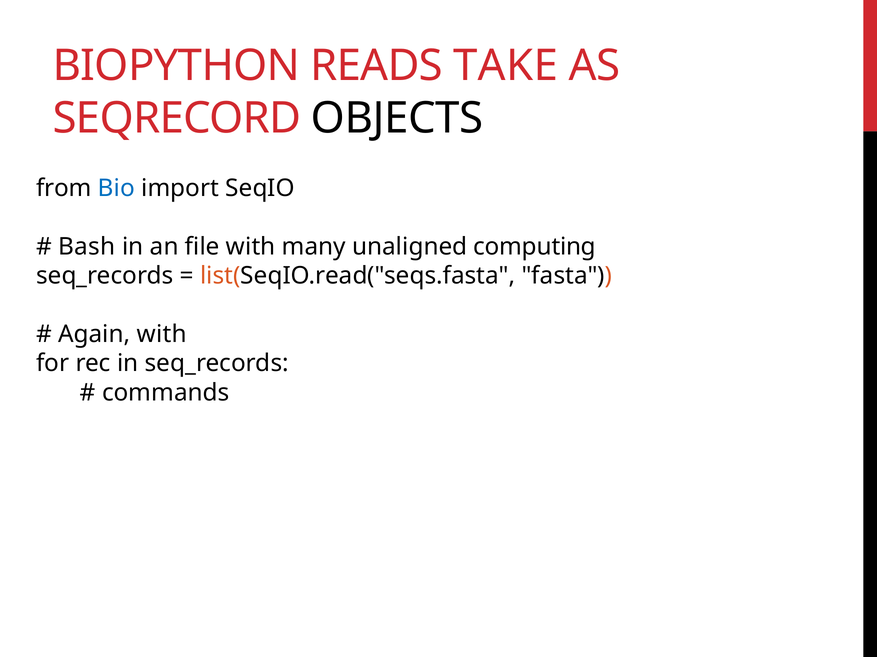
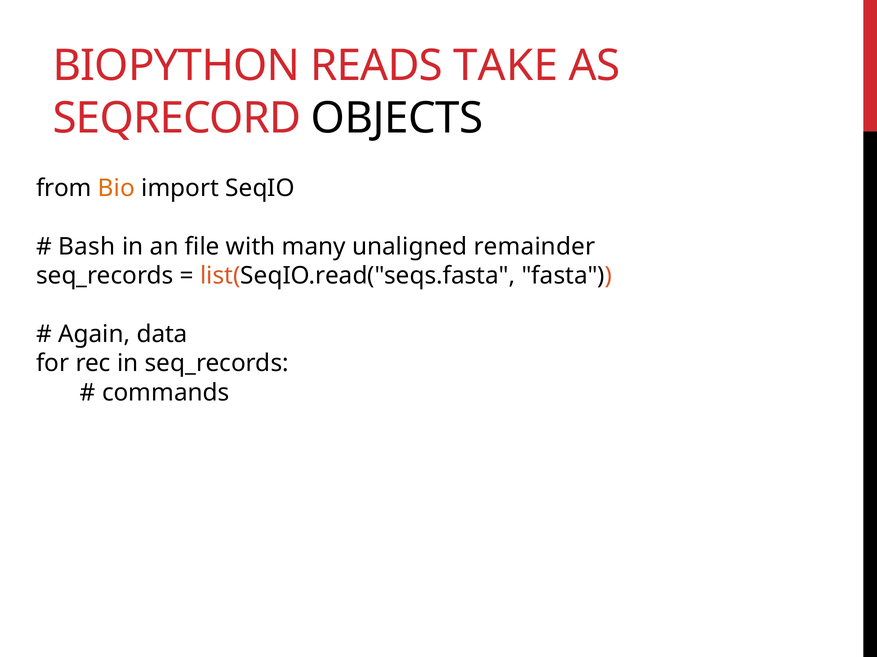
Bio colour: blue -> orange
computing: computing -> remainder
Again with: with -> data
